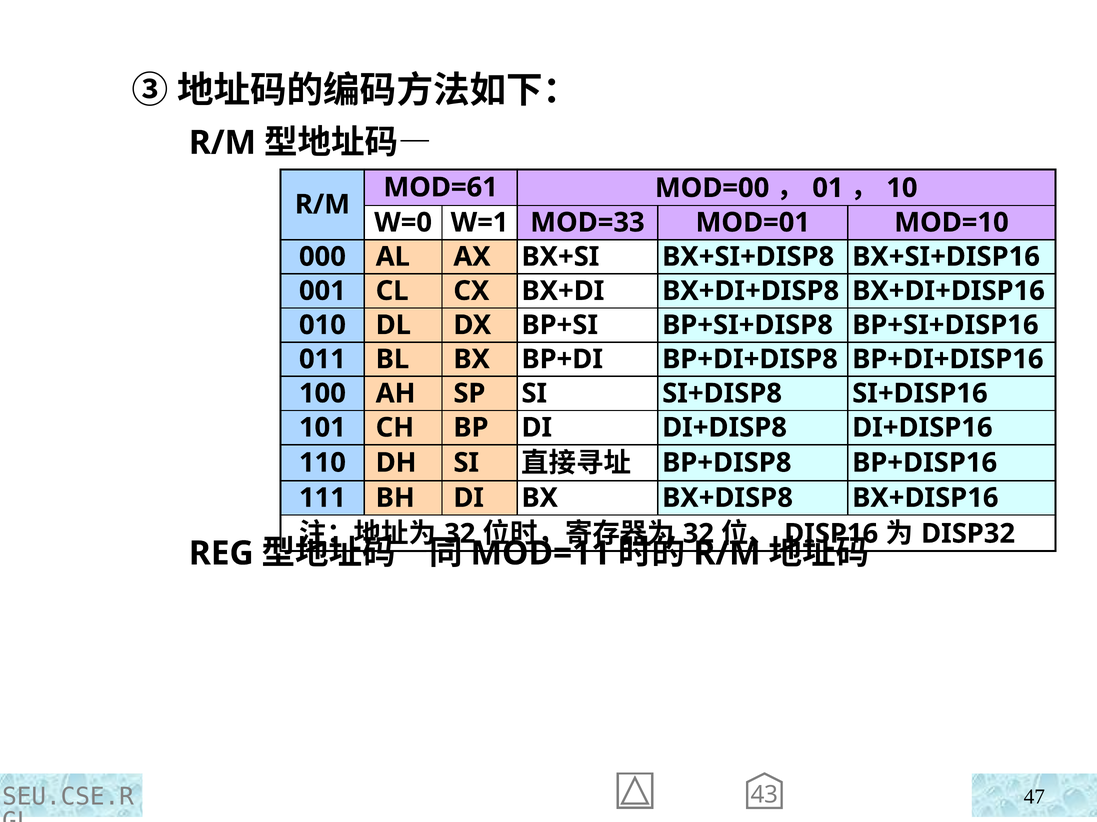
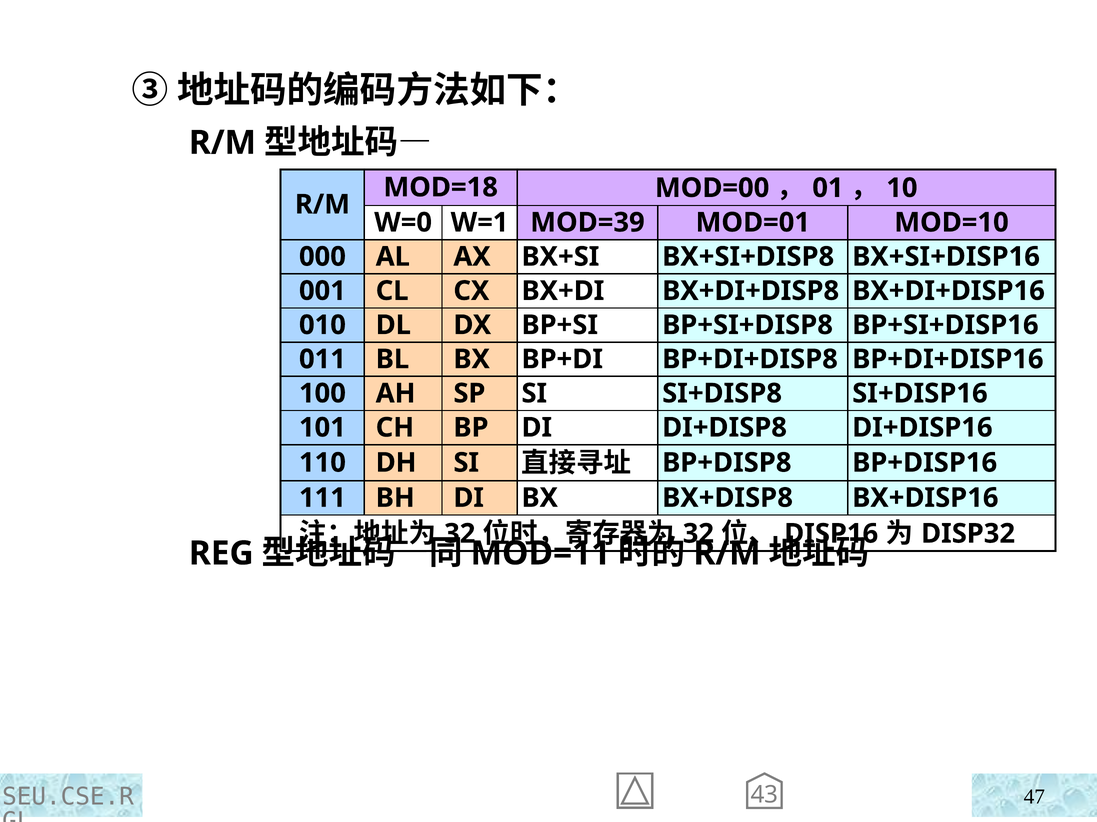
MOD=61: MOD=61 -> MOD=18
MOD=33: MOD=33 -> MOD=39
